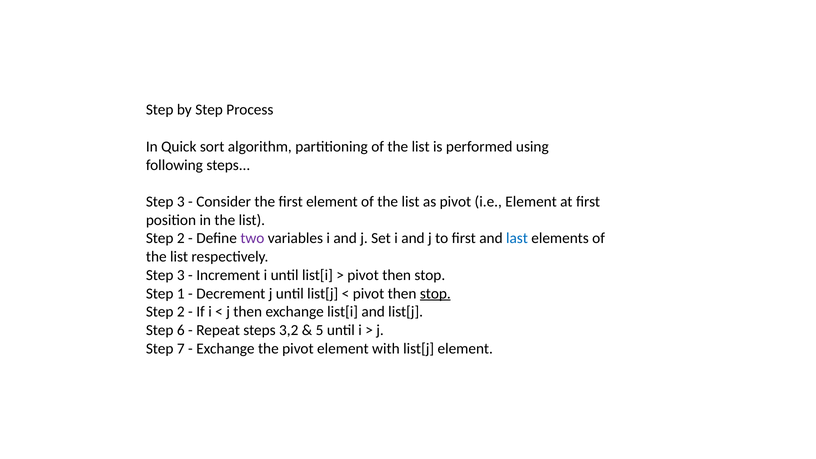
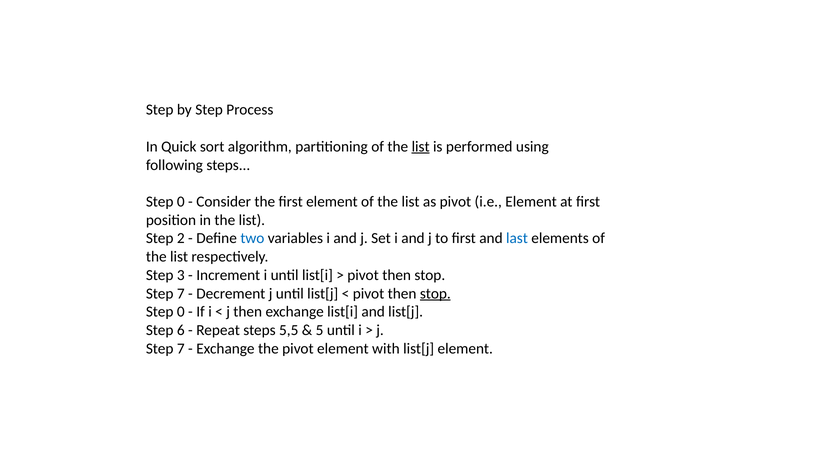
list at (421, 147) underline: none -> present
3 at (181, 202): 3 -> 0
two colour: purple -> blue
1 at (181, 293): 1 -> 7
2 at (181, 312): 2 -> 0
3,2: 3,2 -> 5,5
